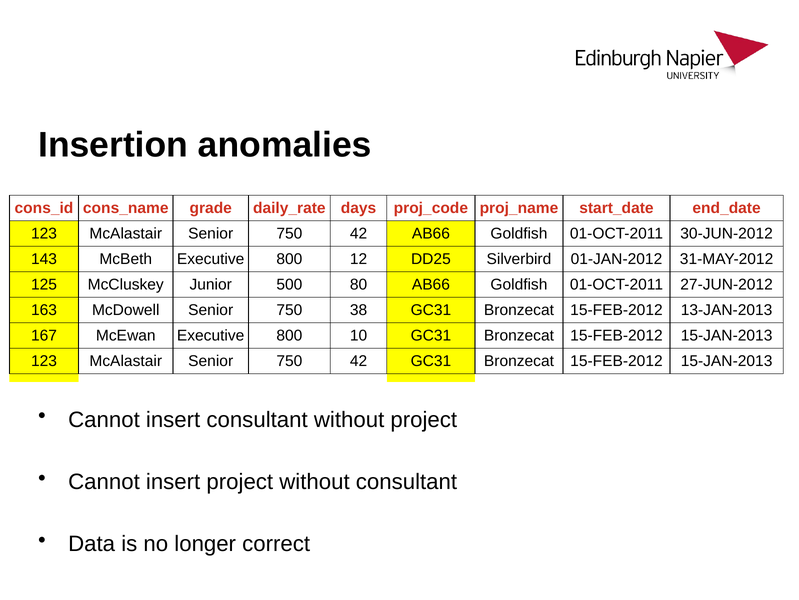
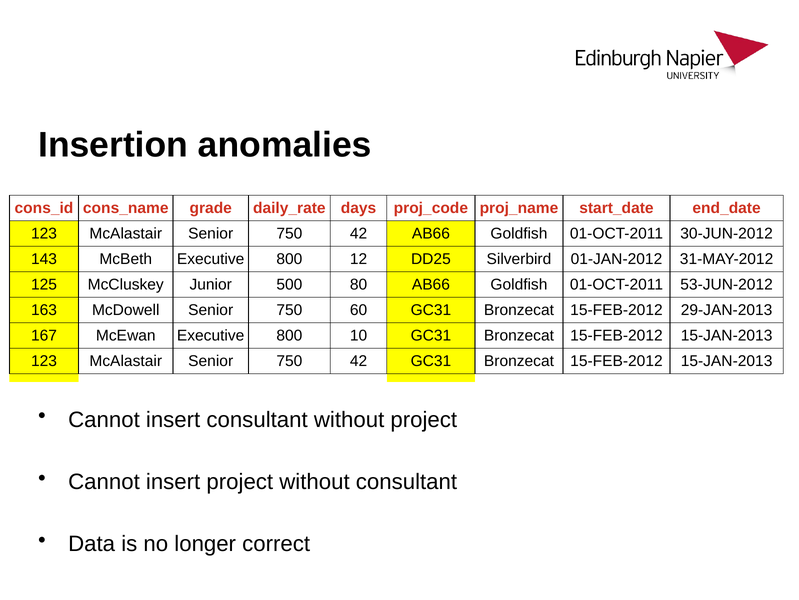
27-JUN-2012: 27-JUN-2012 -> 53-JUN-2012
38: 38 -> 60
13-JAN-2013: 13-JAN-2013 -> 29-JAN-2013
